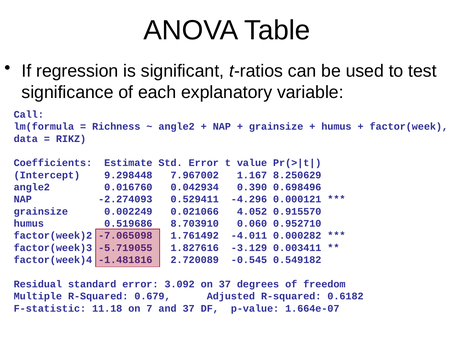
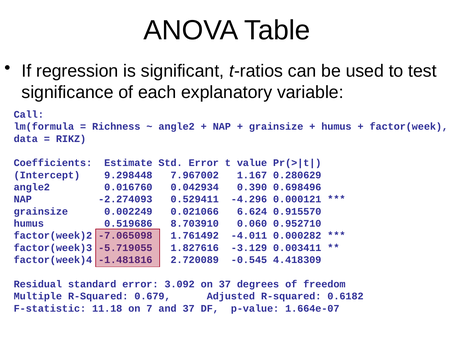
8.250629: 8.250629 -> 0.280629
4.052: 4.052 -> 6.624
0.549182: 0.549182 -> 4.418309
